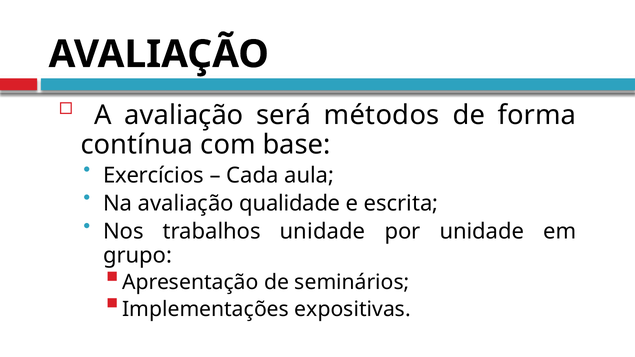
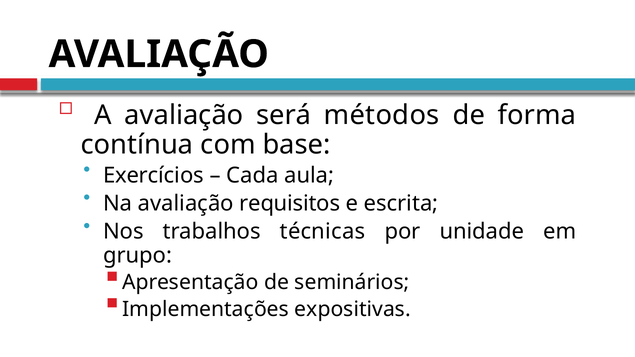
qualidade: qualidade -> requisitos
trabalhos unidade: unidade -> técnicas
